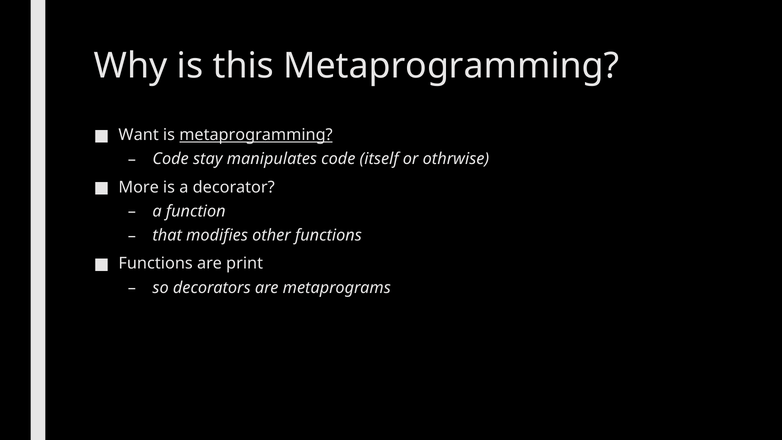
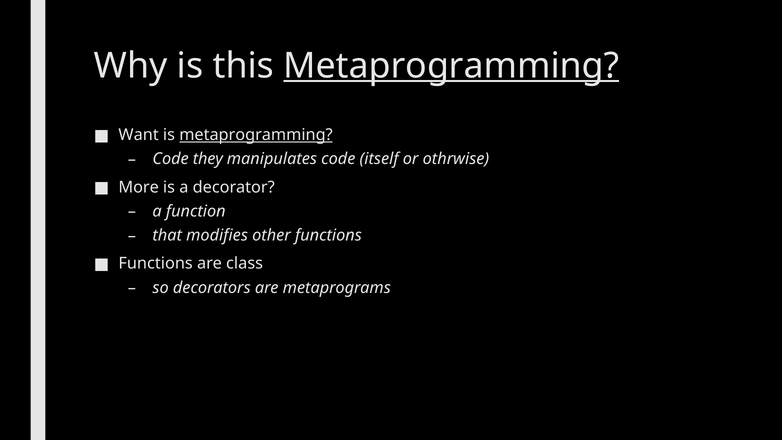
Metaprogramming at (451, 66) underline: none -> present
stay: stay -> they
print: print -> class
